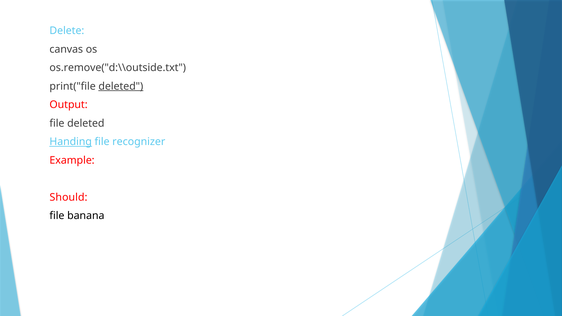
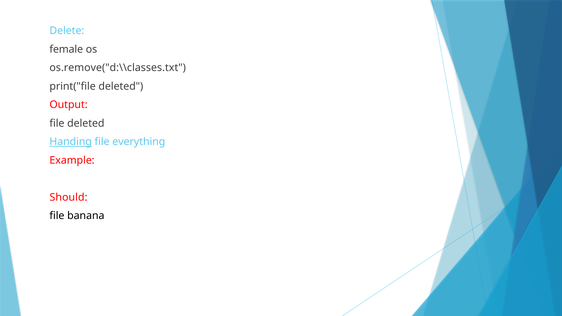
canvas: canvas -> female
os.remove("d:\\outside.txt: os.remove("d:\\outside.txt -> os.remove("d:\\classes.txt
deleted at (121, 86) underline: present -> none
recognizer: recognizer -> everything
